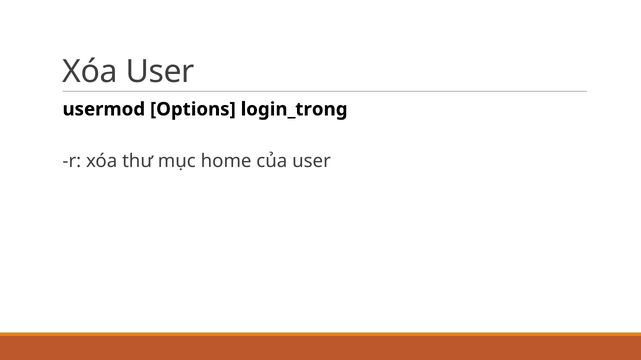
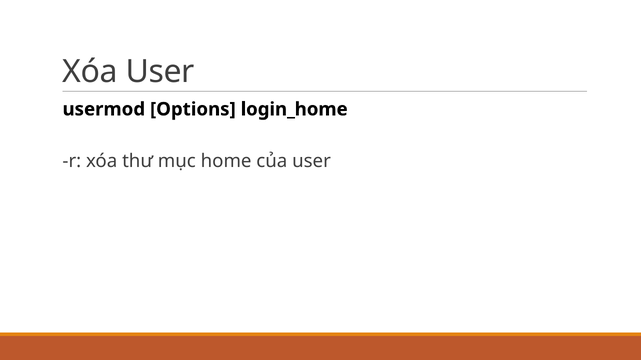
login_trong: login_trong -> login_home
